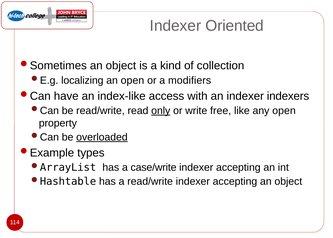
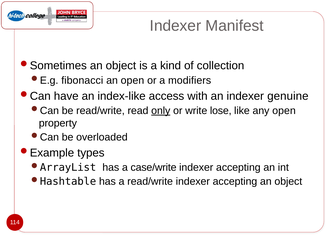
Oriented: Oriented -> Manifest
localizing: localizing -> fibonacci
indexers: indexers -> genuine
free: free -> lose
overloaded underline: present -> none
